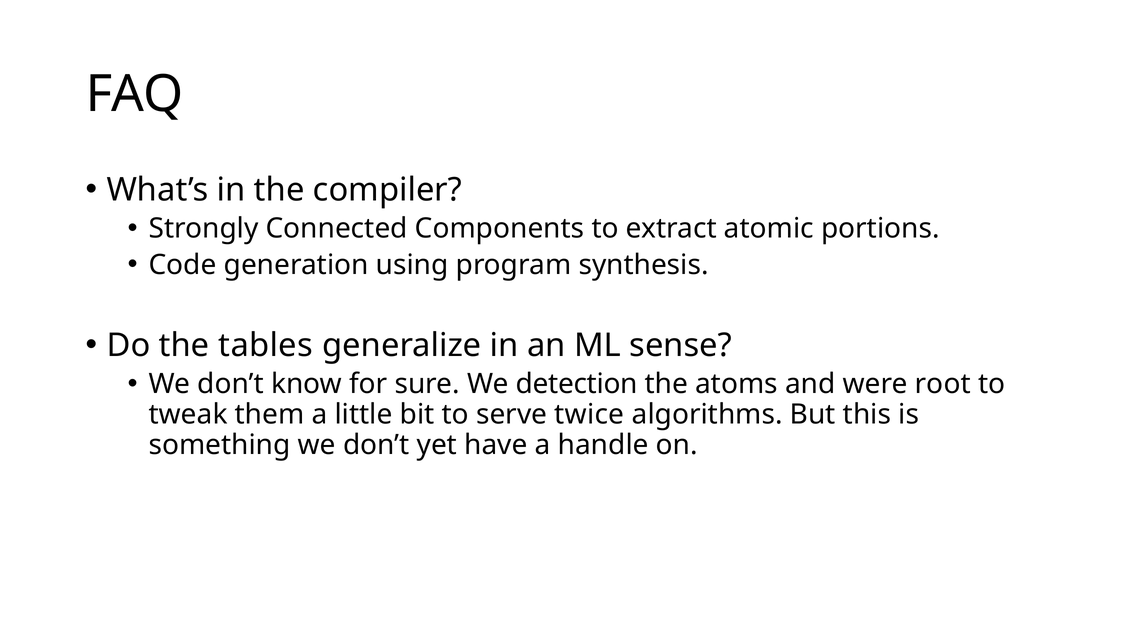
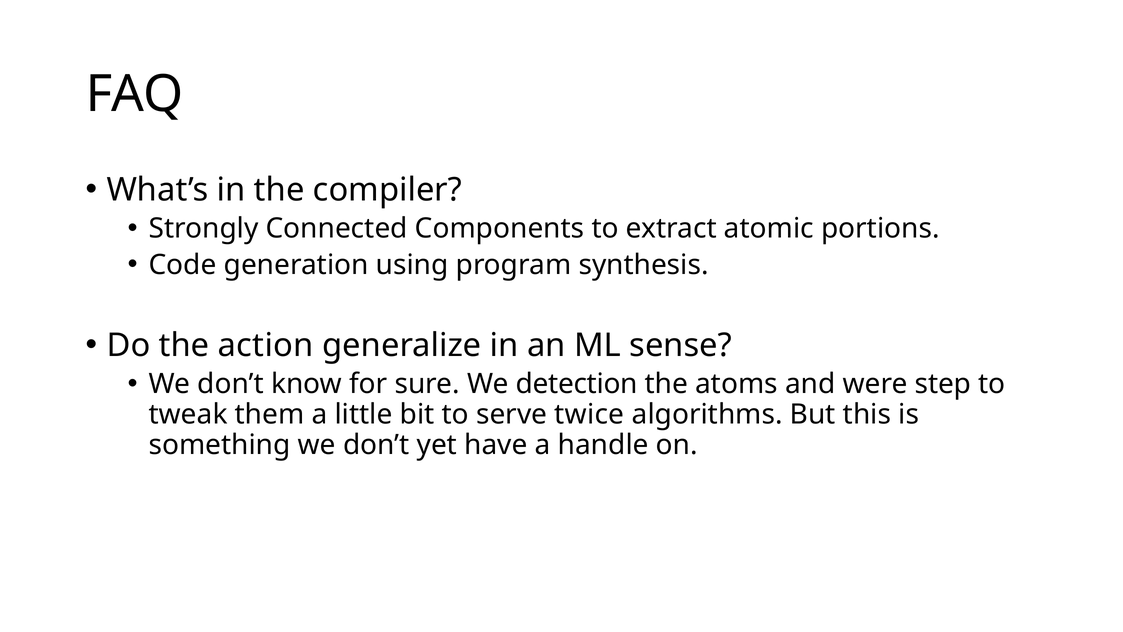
tables: tables -> action
root: root -> step
